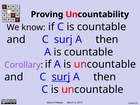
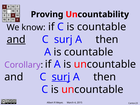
and at (16, 39) underline: none -> present
